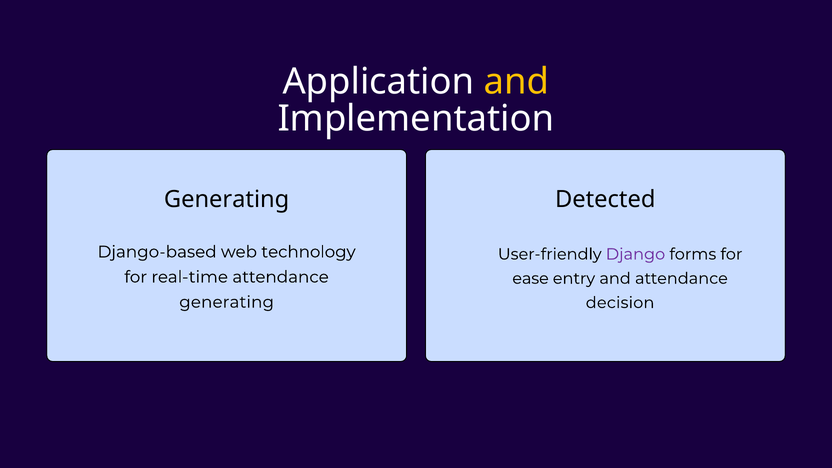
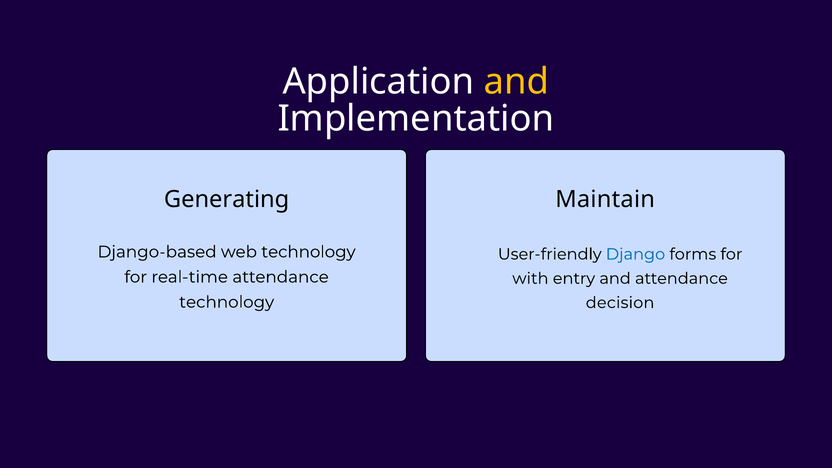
Detected: Detected -> Maintain
Django colour: purple -> blue
ease: ease -> with
generating at (227, 302): generating -> technology
